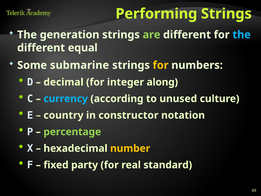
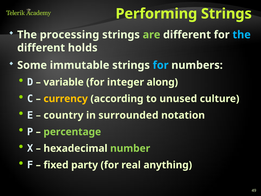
generation: generation -> processing
equal: equal -> holds
submarine: submarine -> immutable
for at (161, 65) colour: yellow -> light blue
decimal: decimal -> variable
currency colour: light blue -> yellow
constructor: constructor -> surrounded
number colour: yellow -> light green
standard: standard -> anything
